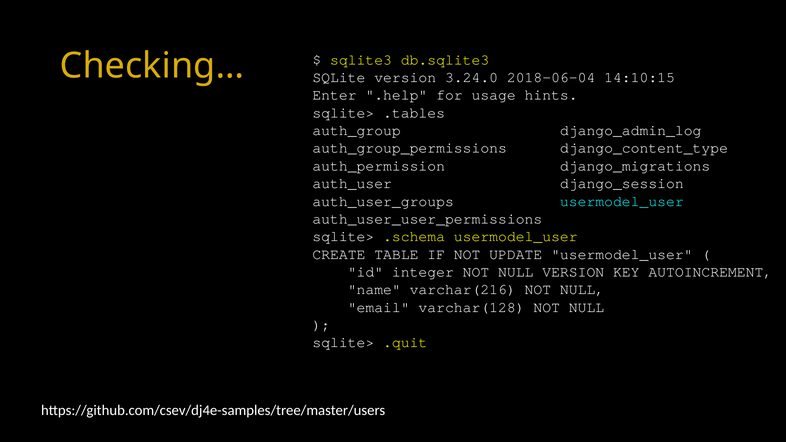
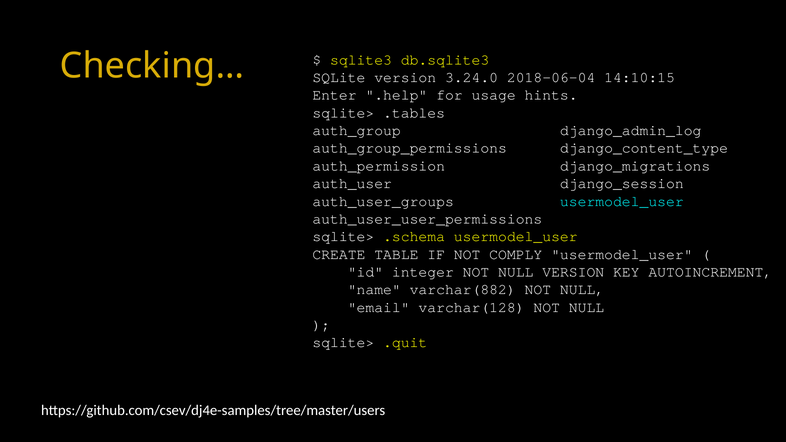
UPDATE: UPDATE -> COMPLY
varchar(216: varchar(216 -> varchar(882
